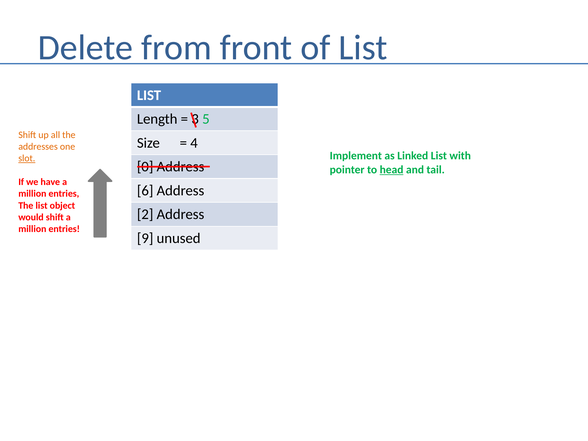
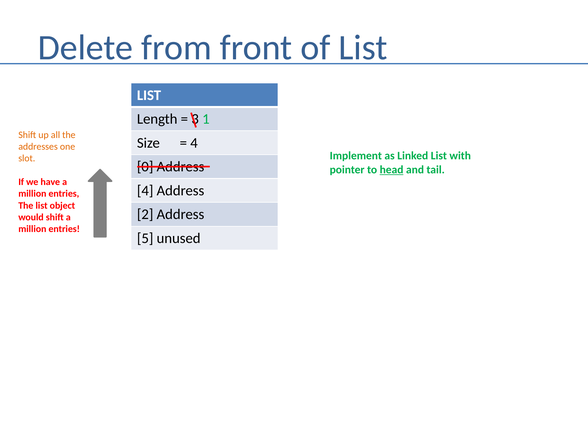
5: 5 -> 1
slot underline: present -> none
6 at (145, 191): 6 -> 4
9: 9 -> 5
